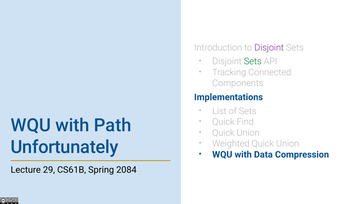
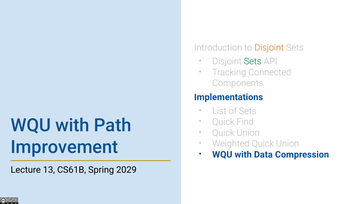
Disjoint at (269, 47) colour: purple -> orange
Unfortunately: Unfortunately -> Improvement
29: 29 -> 13
2084: 2084 -> 2029
